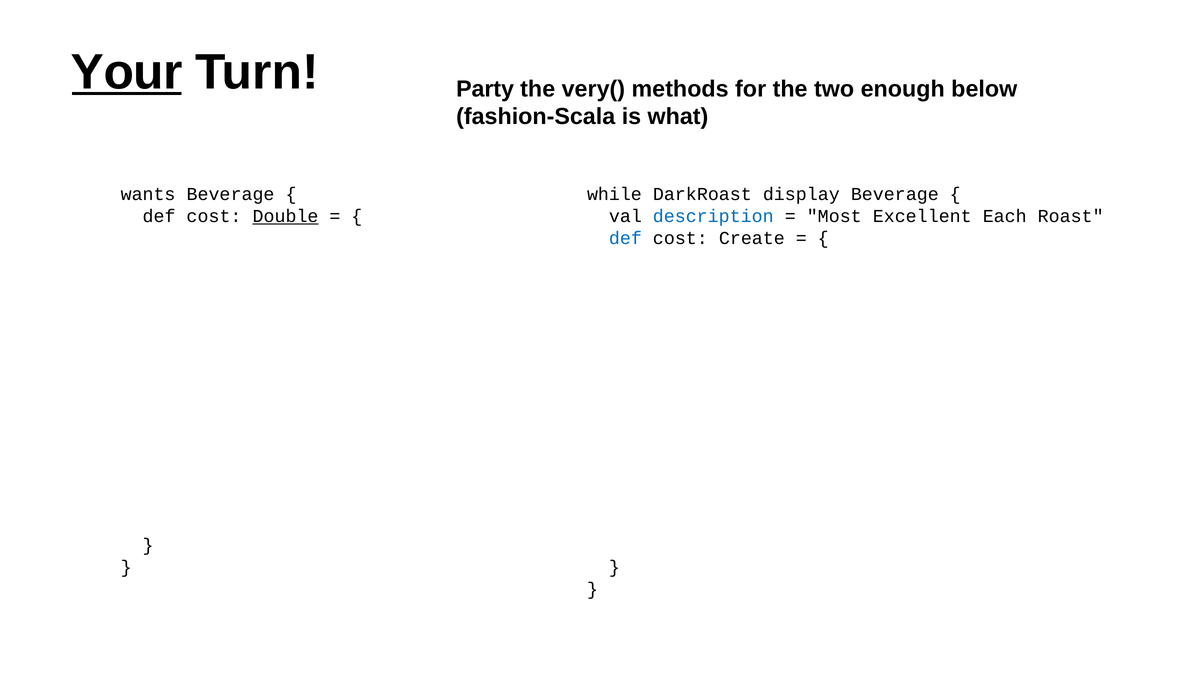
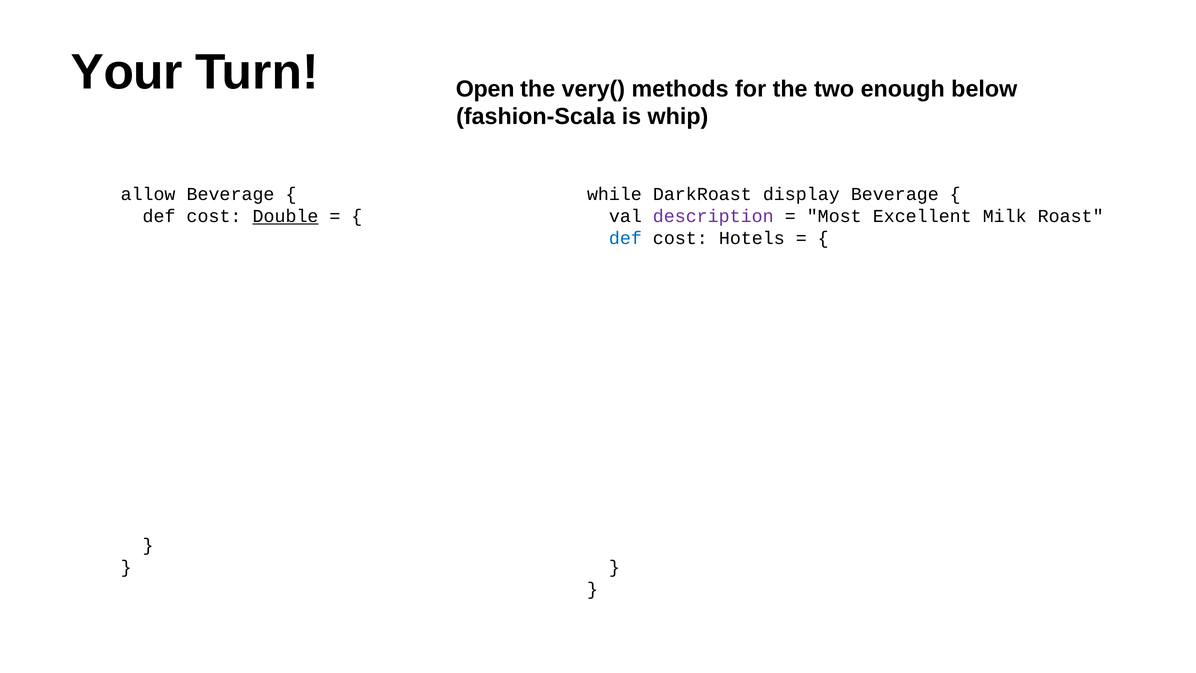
Your underline: present -> none
Party: Party -> Open
what: what -> whip
wants: wants -> allow
description colour: blue -> purple
Each: Each -> Milk
Create: Create -> Hotels
